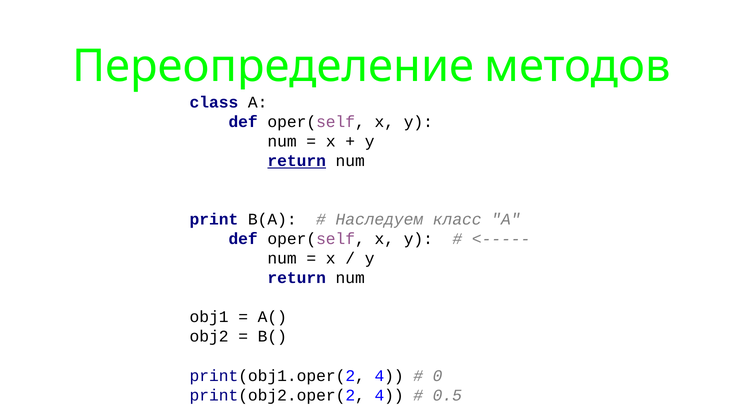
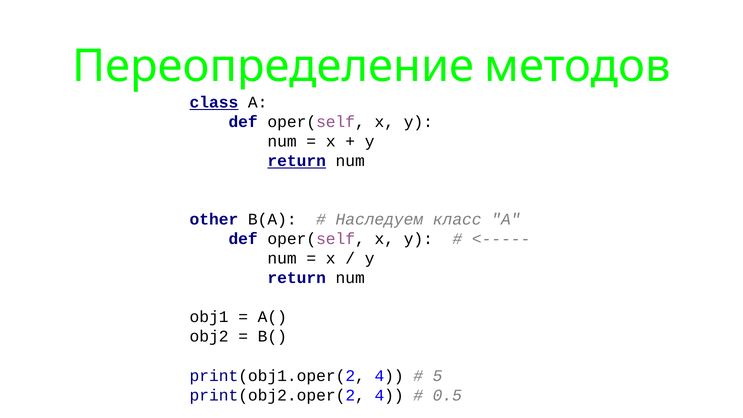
class underline: none -> present
print: print -> other
0: 0 -> 5
